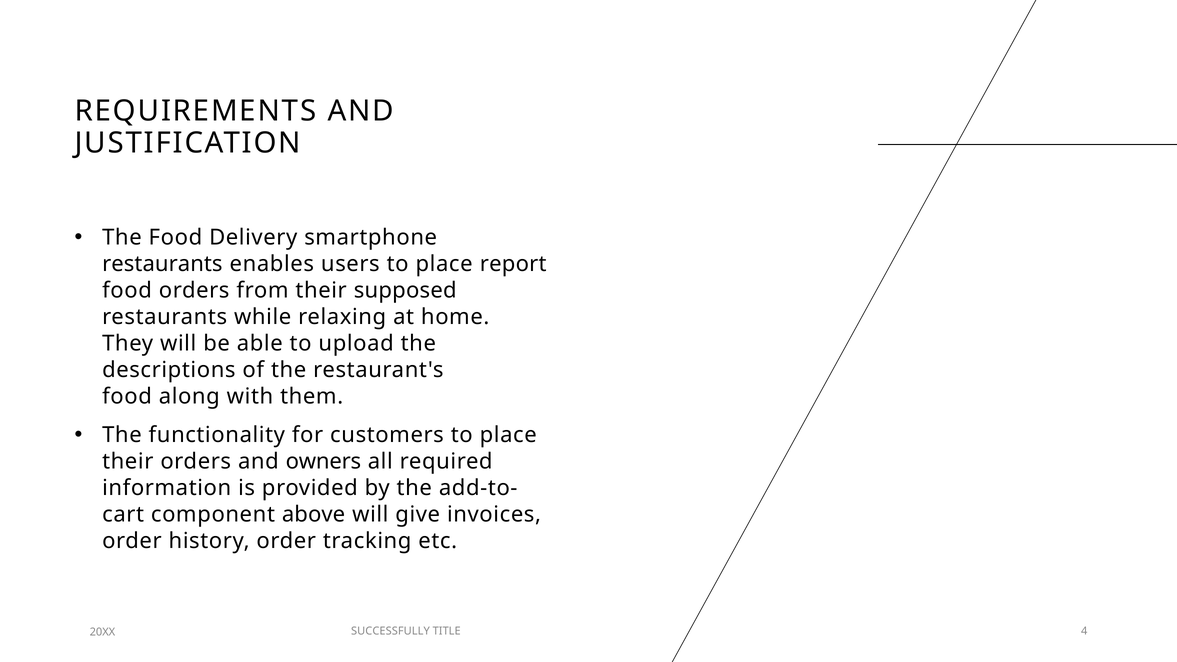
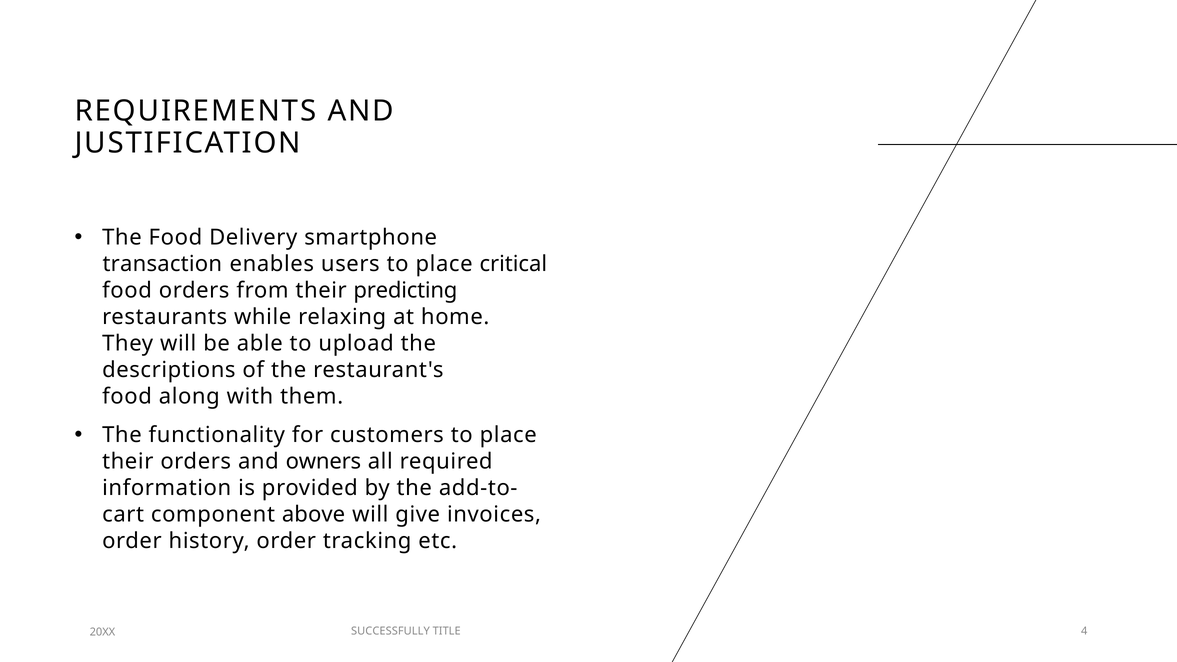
restaurants at (162, 264): restaurants -> transaction
report: report -> critical
supposed: supposed -> predicting
